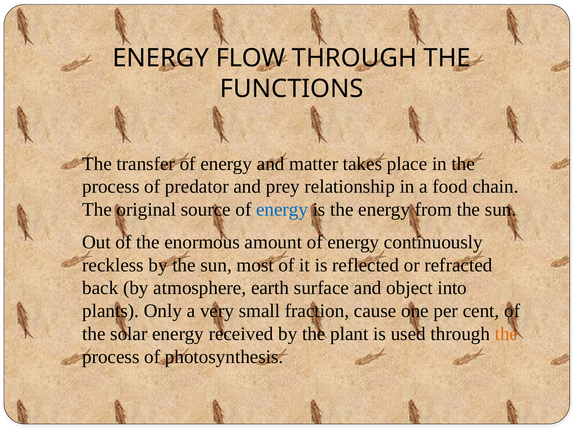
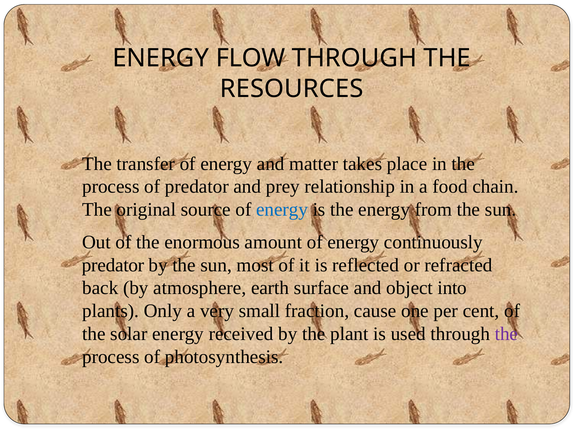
FUNCTIONS: FUNCTIONS -> RESOURCES
reckless at (113, 265): reckless -> predator
the at (506, 334) colour: orange -> purple
